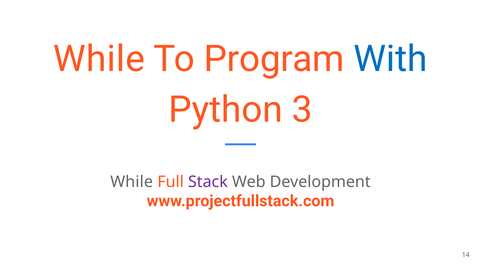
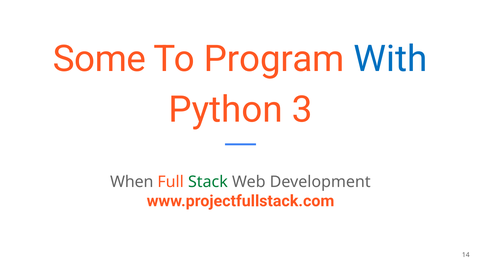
While at (99, 59): While -> Some
While at (132, 182): While -> When
Stack colour: purple -> green
